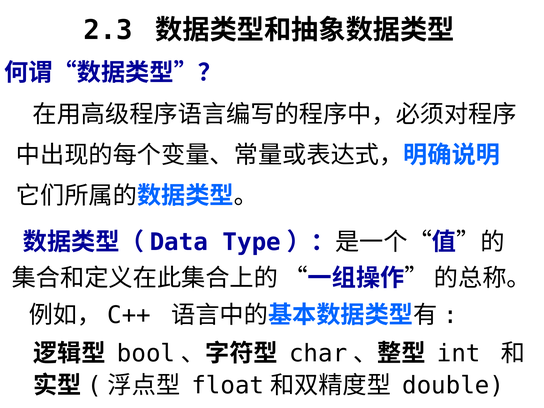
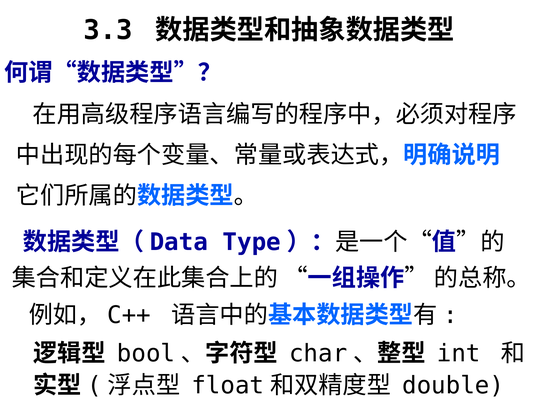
2.3: 2.3 -> 3.3
